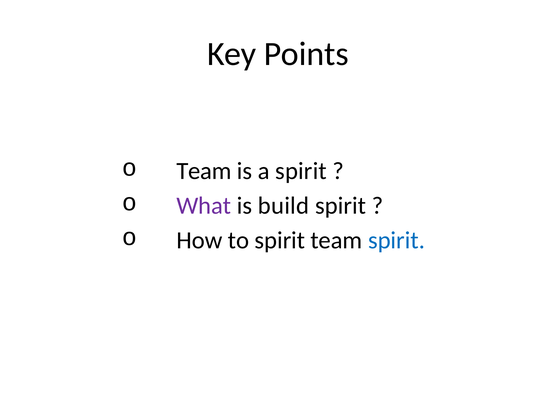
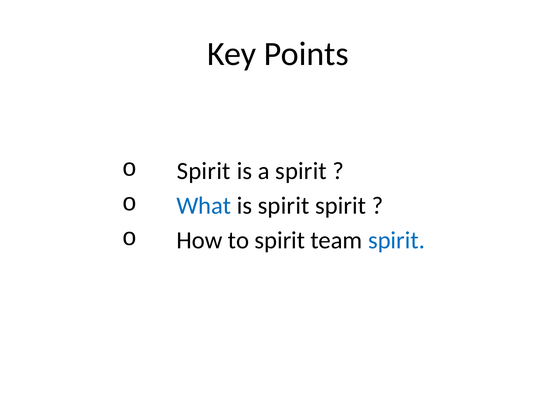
Team at (204, 171): Team -> Spirit
What colour: purple -> blue
is build: build -> spirit
